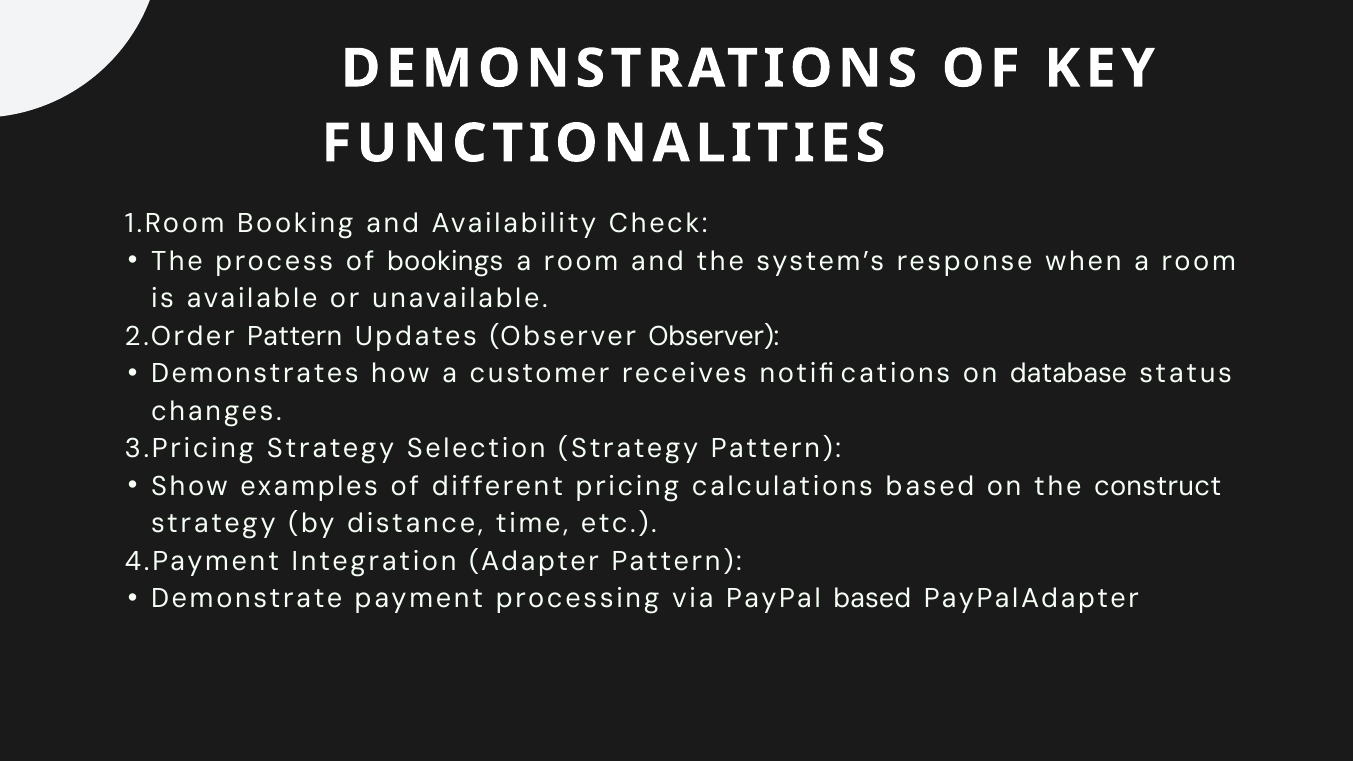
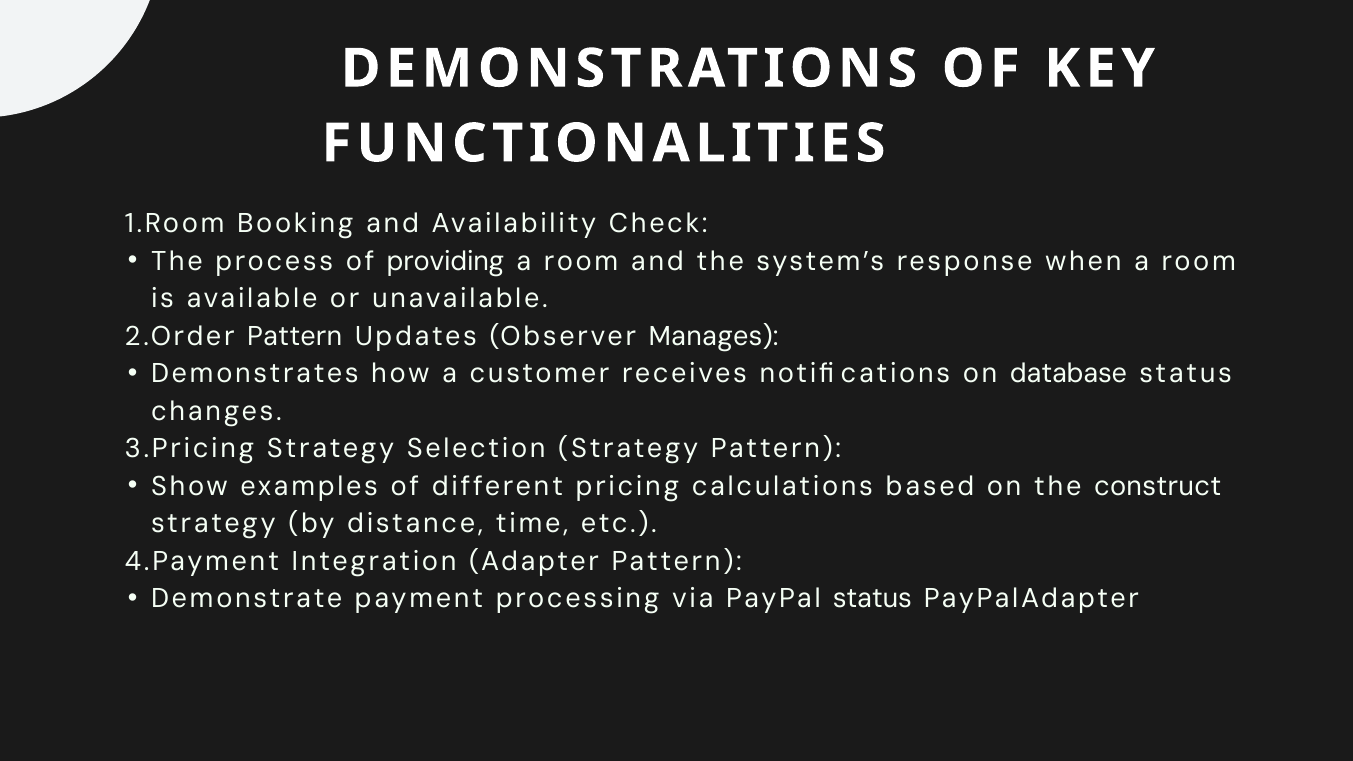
bookings: bookings -> providing
Observer Observer: Observer -> Manages
PayPal based: based -> status
